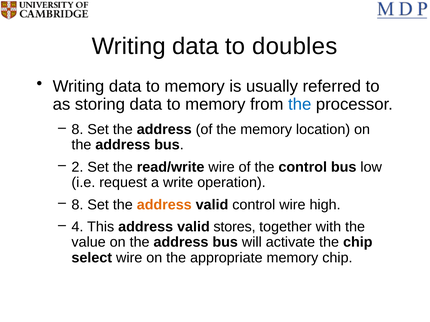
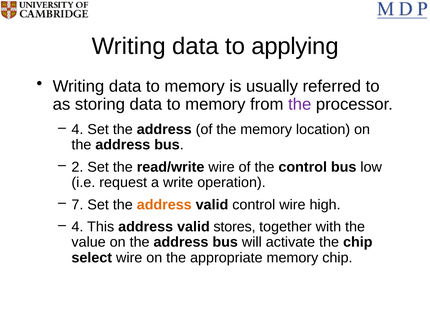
doubles: doubles -> applying
the at (300, 104) colour: blue -> purple
8 at (77, 130): 8 -> 4
8 at (77, 205): 8 -> 7
